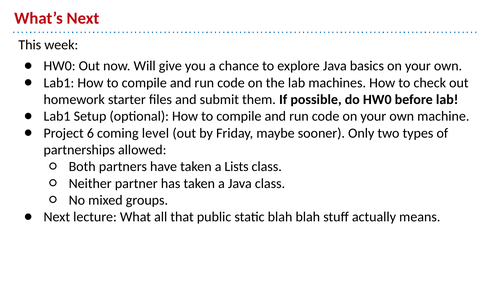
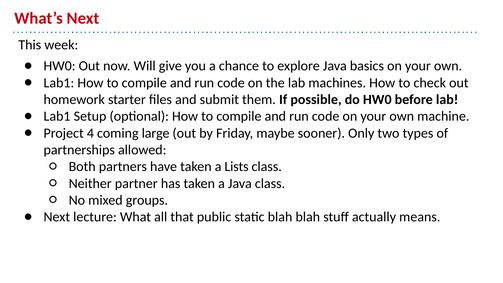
6: 6 -> 4
level: level -> large
